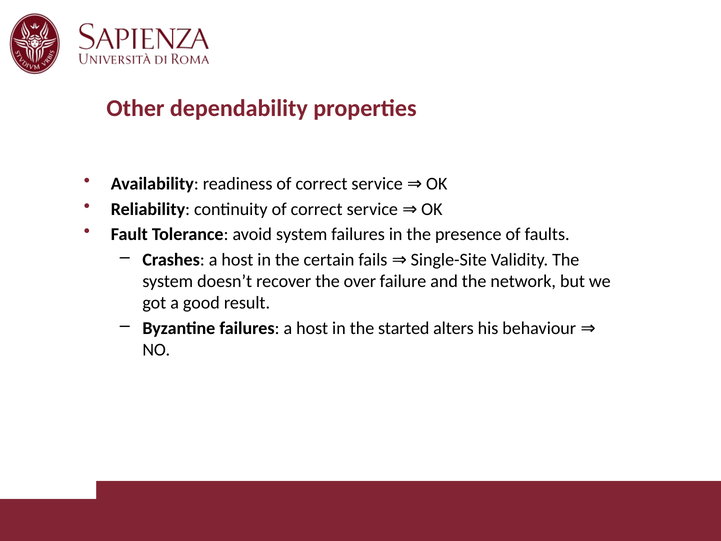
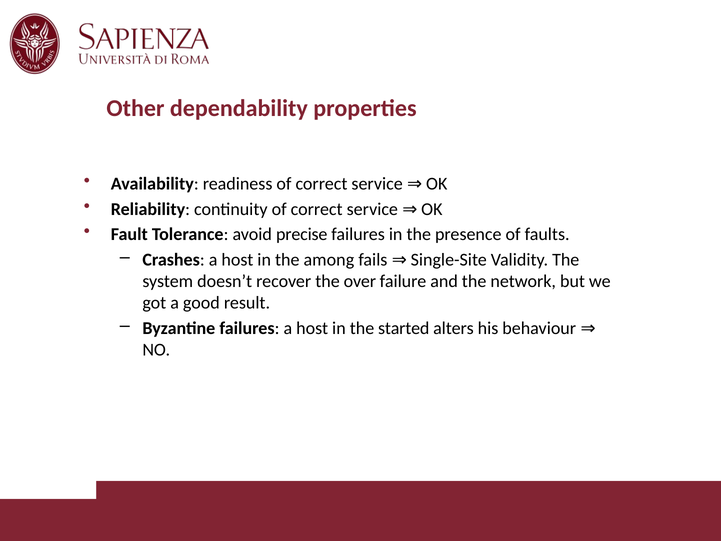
avoid system: system -> precise
certain: certain -> among
